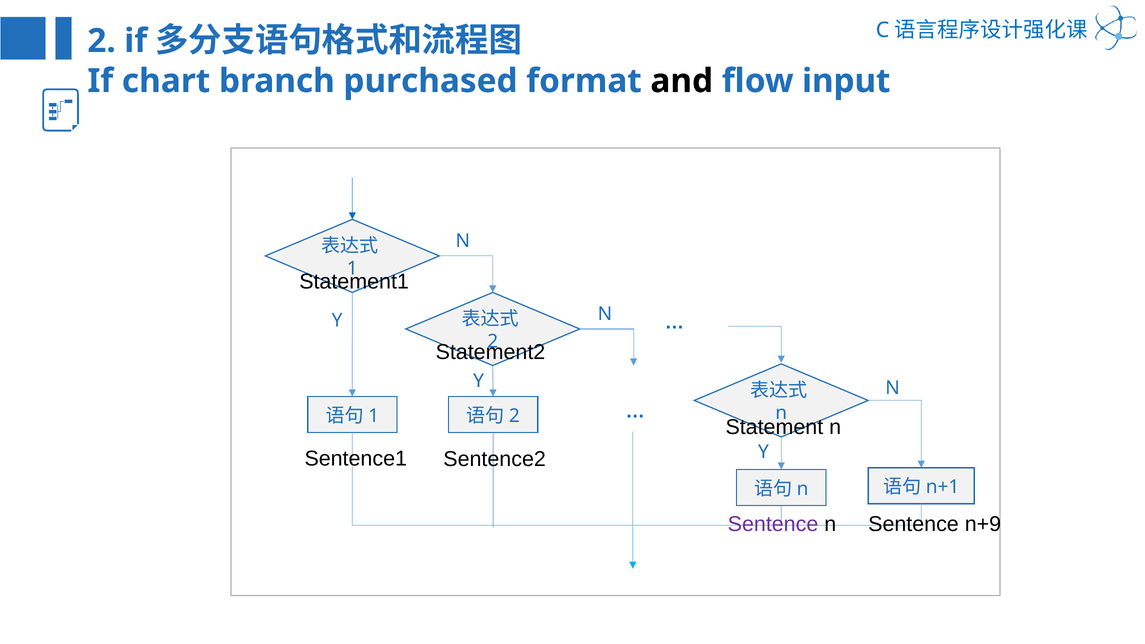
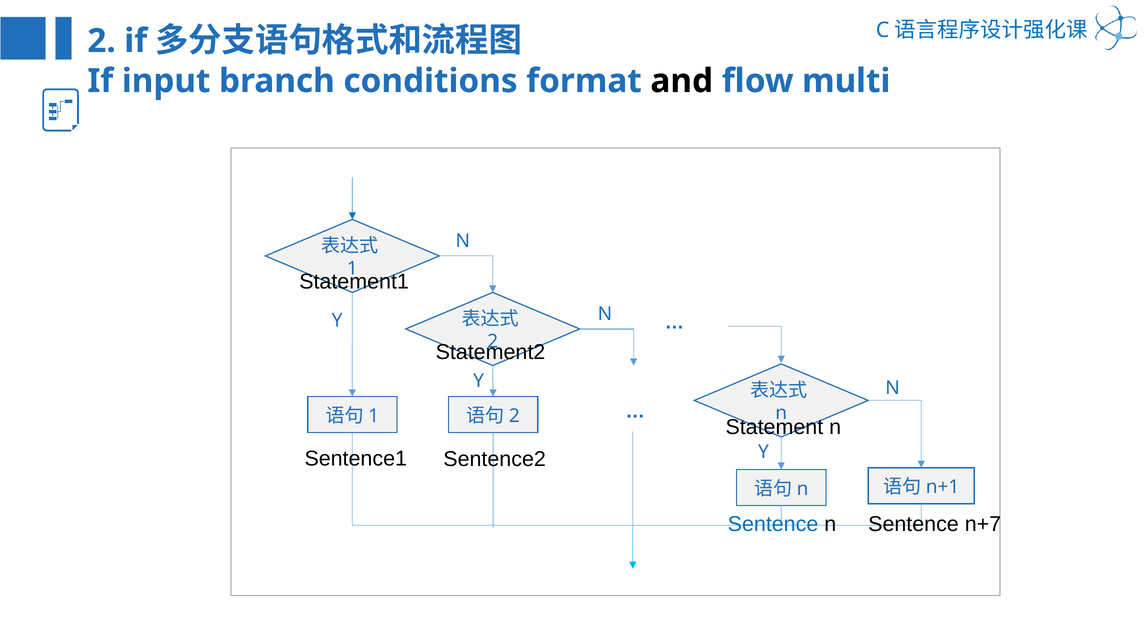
chart: chart -> input
purchased: purchased -> conditions
input: input -> multi
Sentence at (773, 524) colour: purple -> blue
n+9: n+9 -> n+7
